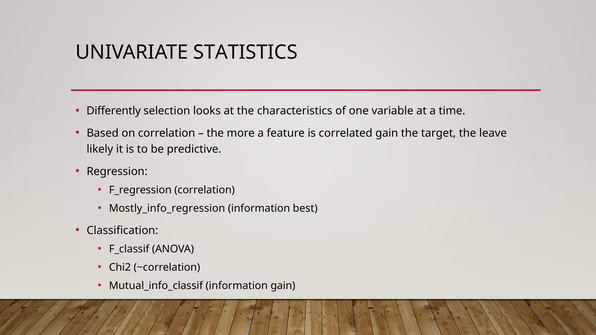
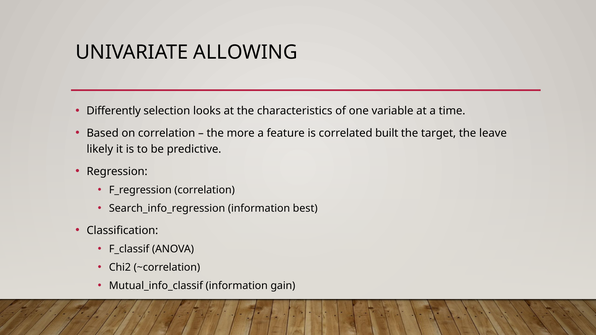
STATISTICS: STATISTICS -> ALLOWING
correlated gain: gain -> built
Mostly_info_regression: Mostly_info_regression -> Search_info_regression
